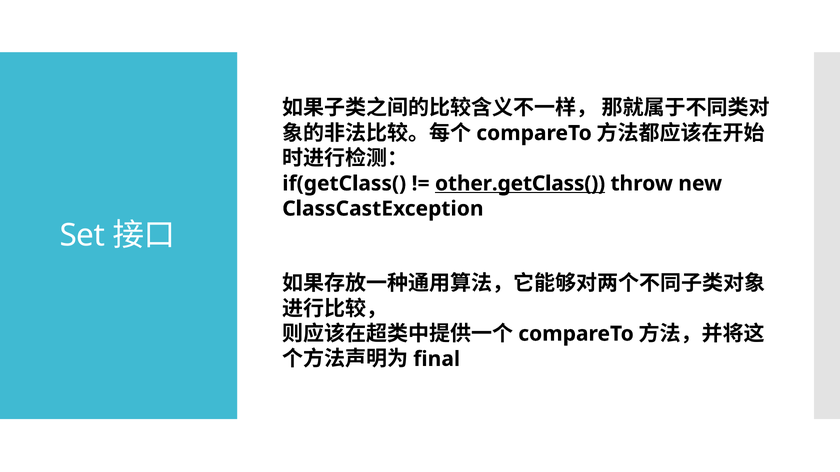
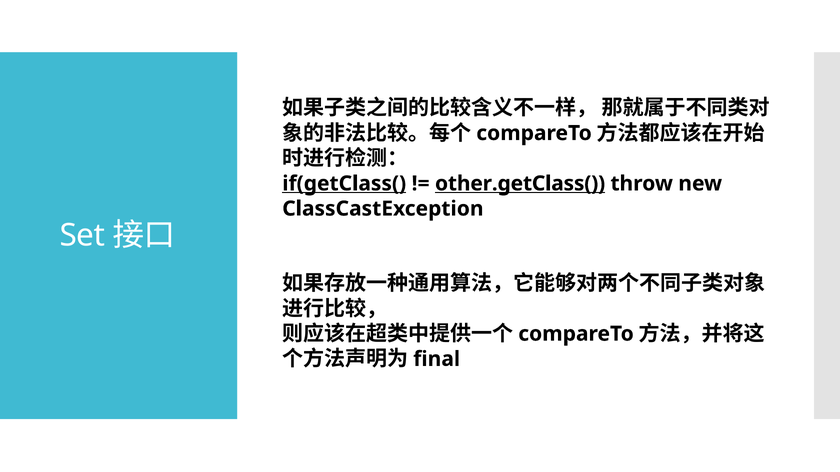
if(getClass( underline: none -> present
